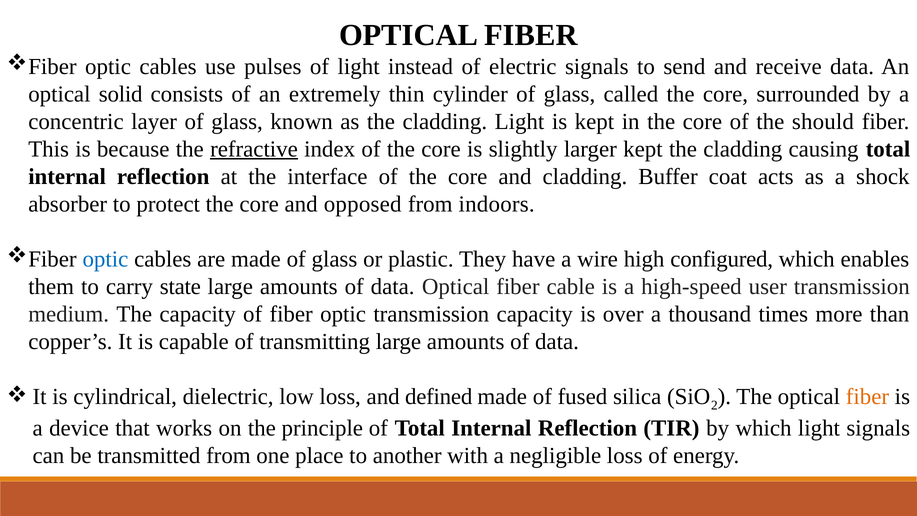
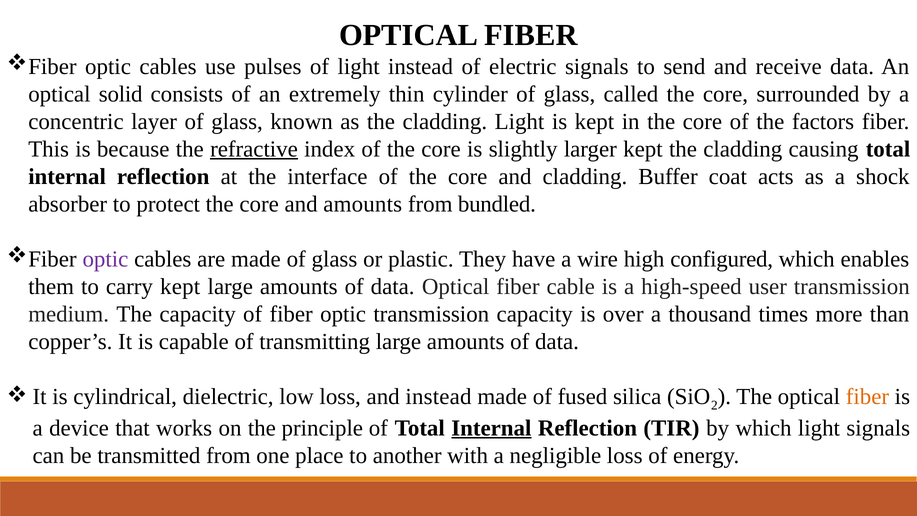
should: should -> factors
and opposed: opposed -> amounts
indoors: indoors -> bundled
optic at (105, 259) colour: blue -> purple
carry state: state -> kept
and defined: defined -> instead
Internal at (491, 428) underline: none -> present
